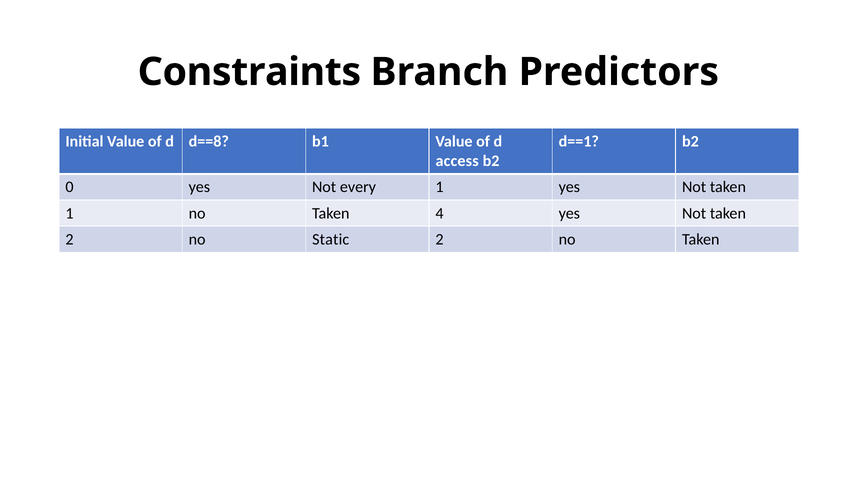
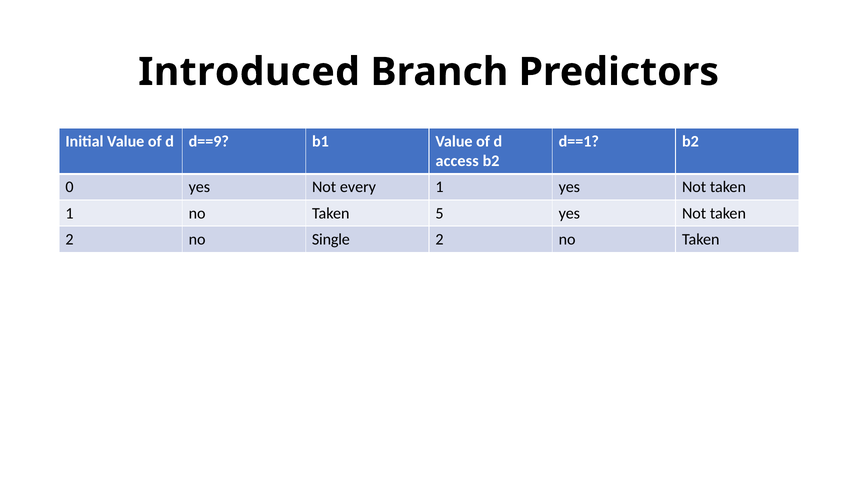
Constraints: Constraints -> Introduced
d==8: d==8 -> d==9
4: 4 -> 5
Static: Static -> Single
